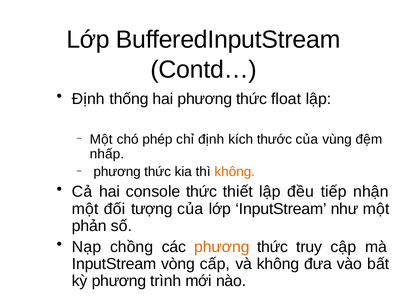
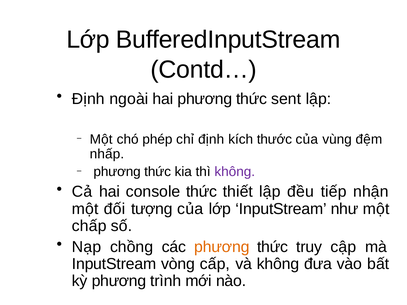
thống: thống -> ngoài
float: float -> sent
không at (235, 172) colour: orange -> purple
phản: phản -> chấp
